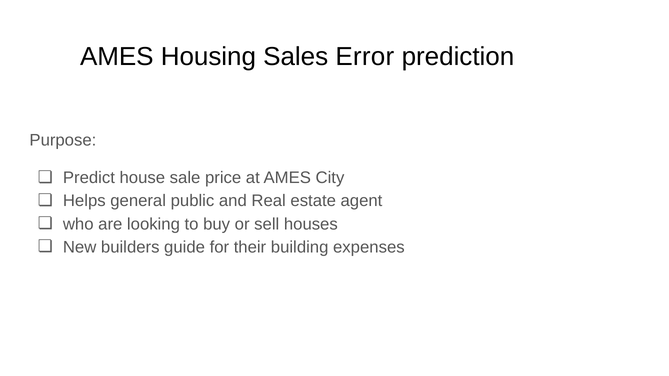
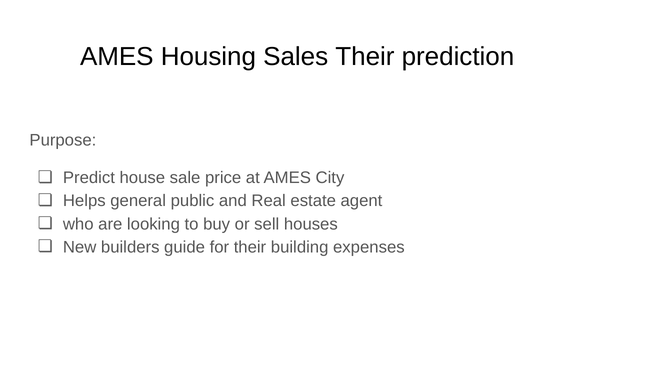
Sales Error: Error -> Their
